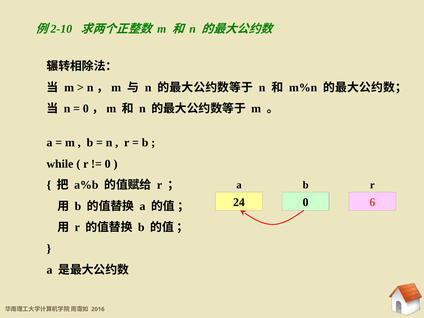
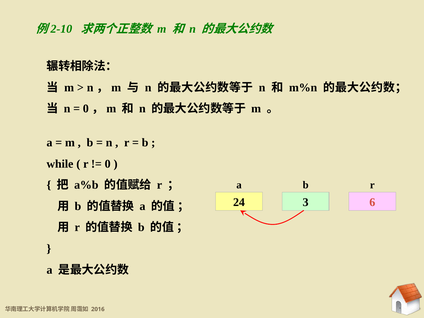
24 0: 0 -> 3
